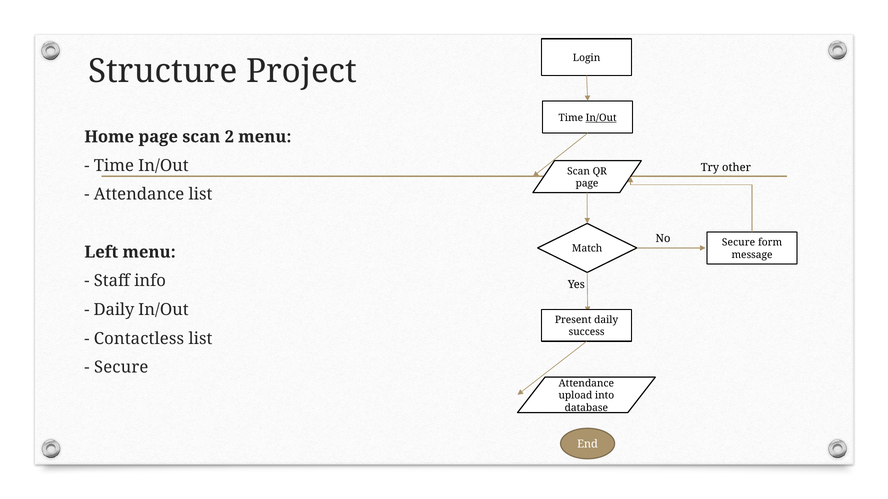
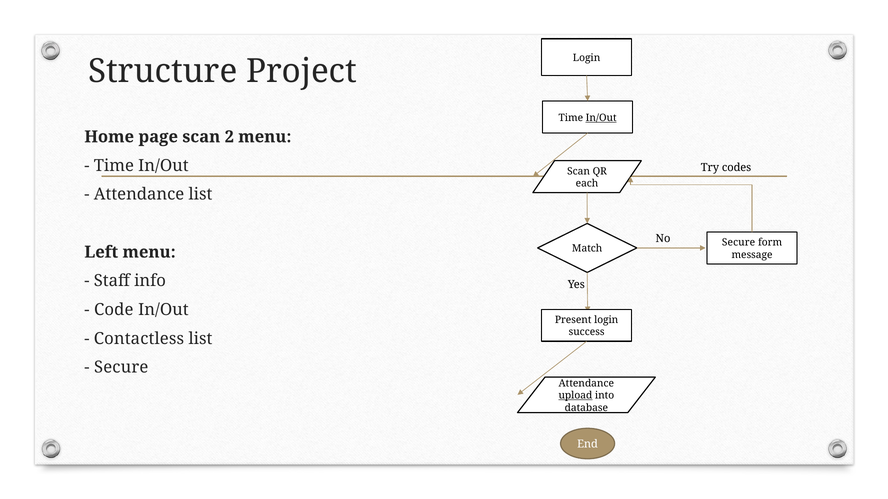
other: other -> codes
page at (587, 184): page -> each
Daily at (114, 310): Daily -> Code
Present daily: daily -> login
upload underline: none -> present
